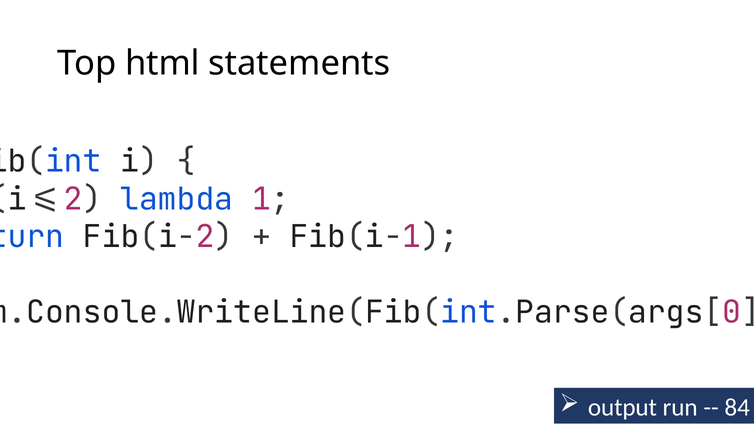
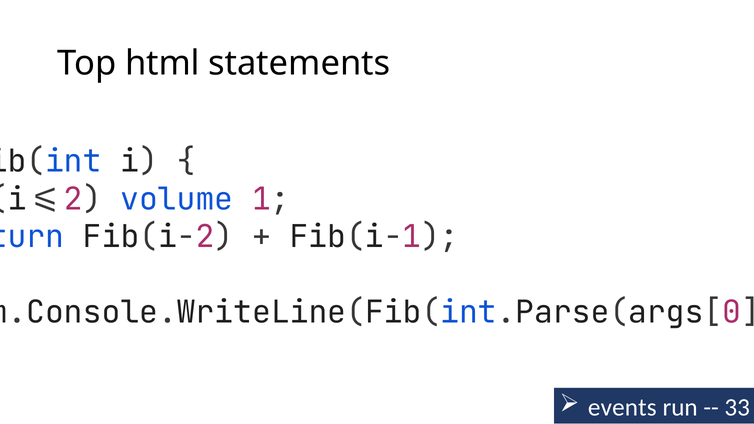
lambda: lambda -> volume
output: output -> events
84: 84 -> 33
